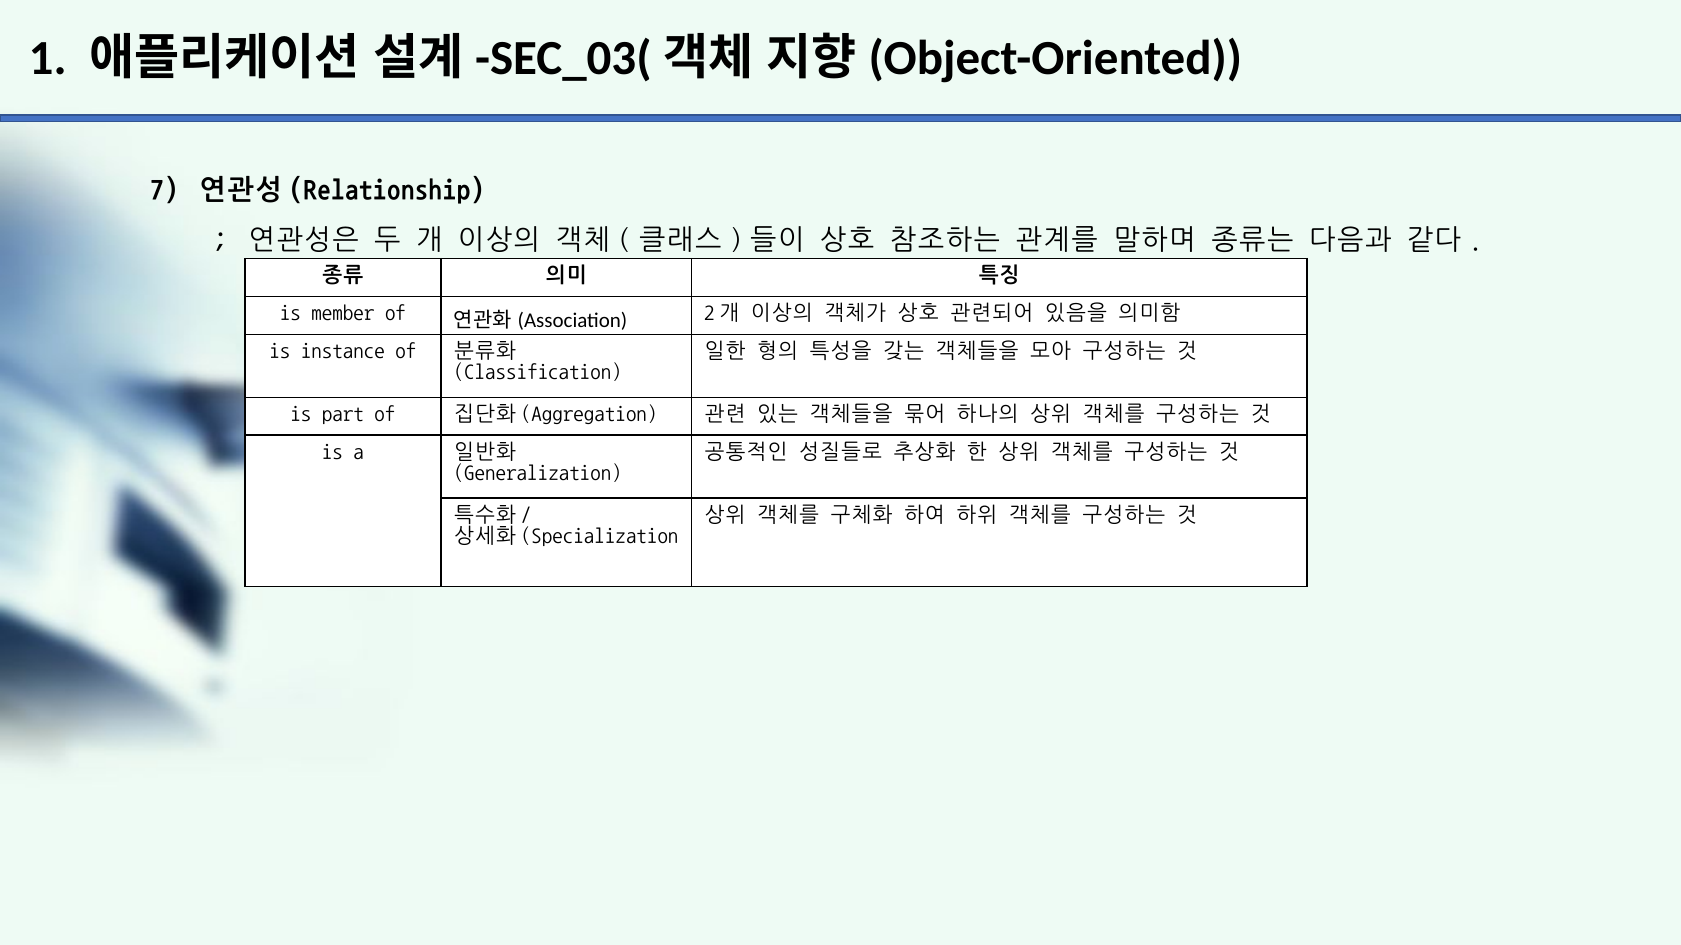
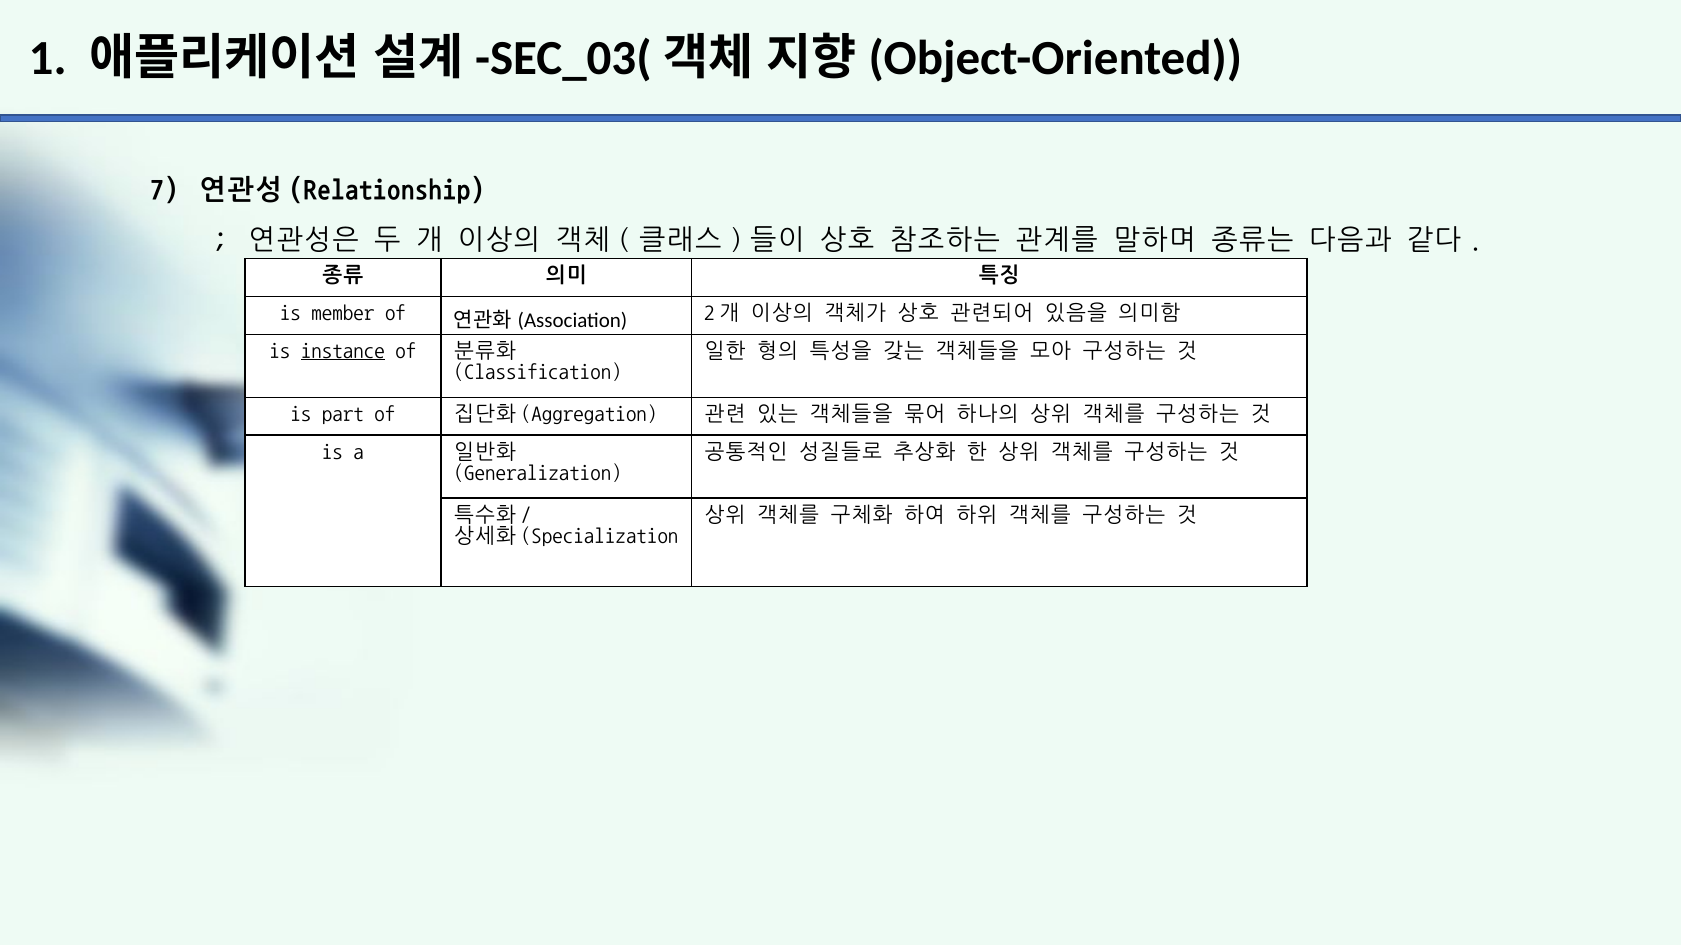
instance underline: none -> present
